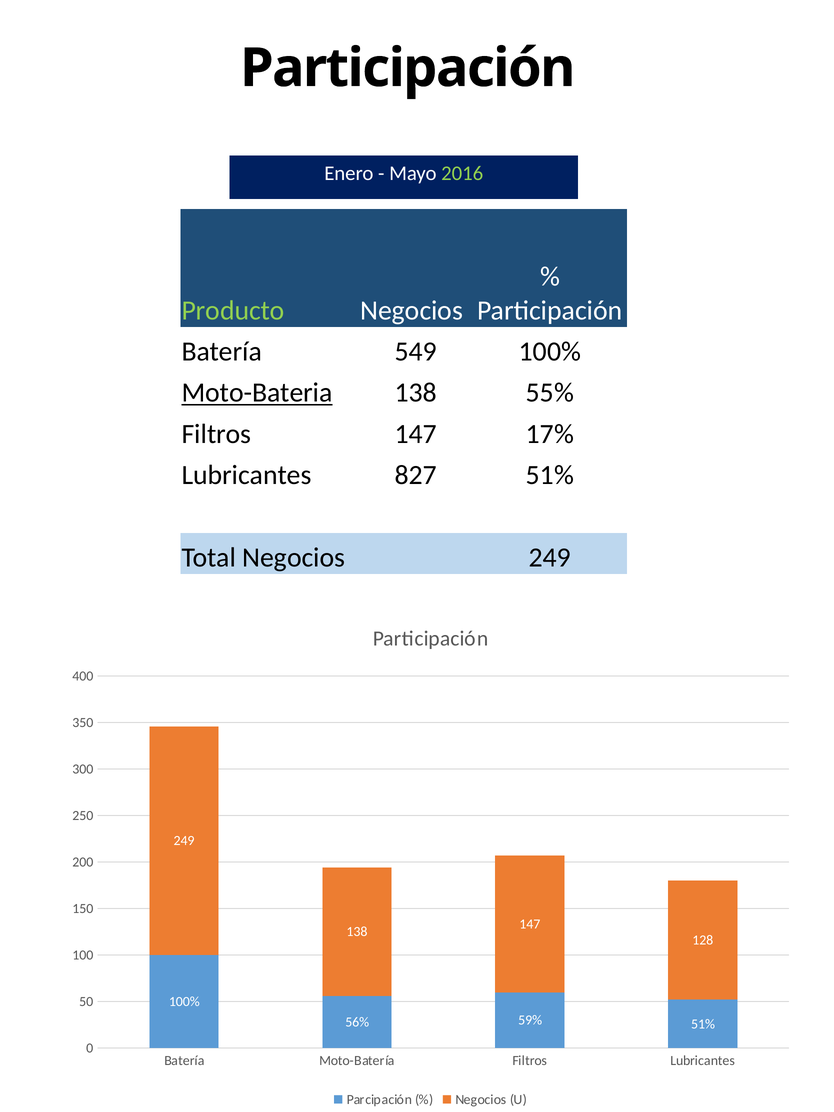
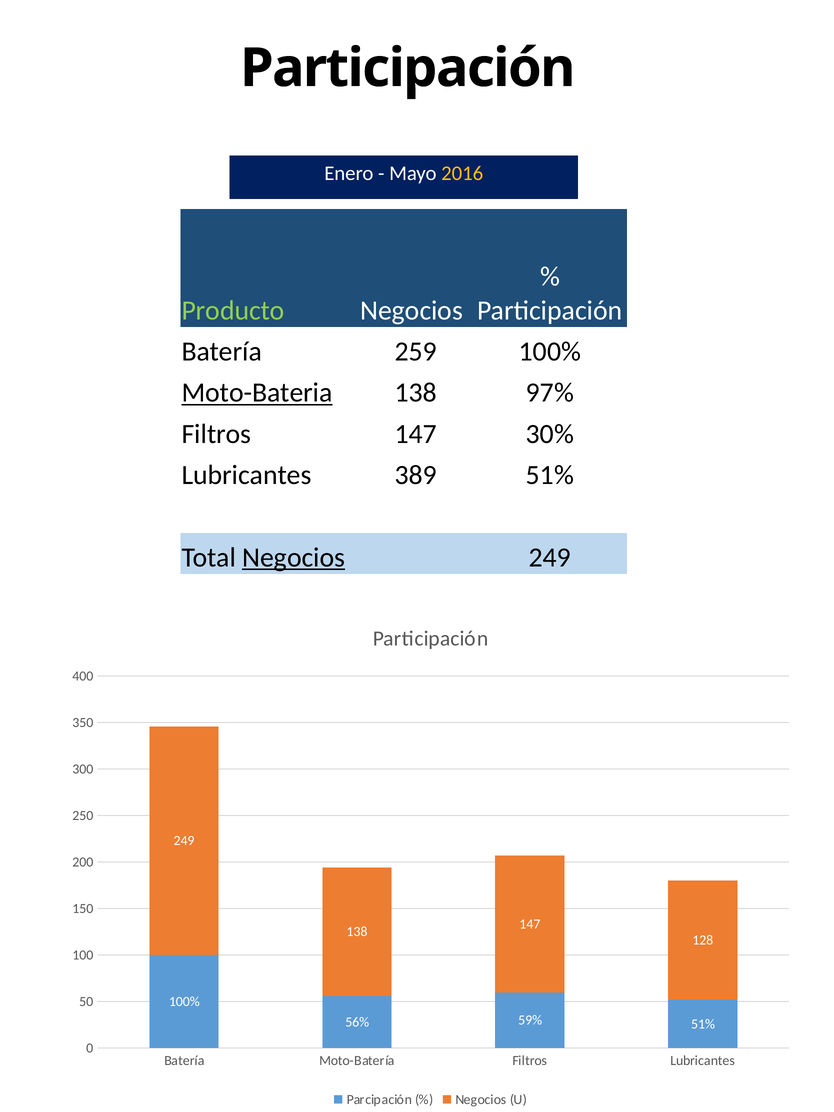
2016 colour: light green -> yellow
549: 549 -> 259
55%: 55% -> 97%
17%: 17% -> 30%
827: 827 -> 389
Negocios at (294, 557) underline: none -> present
